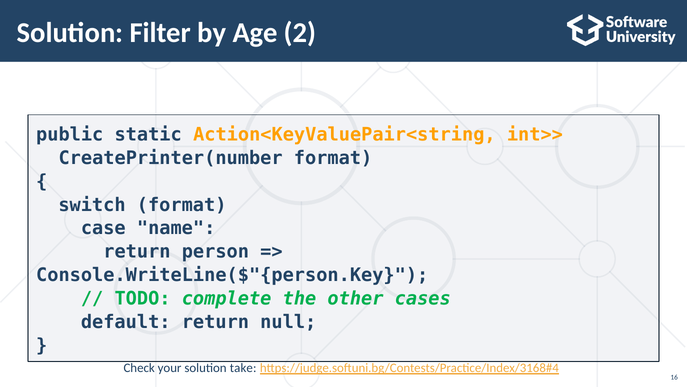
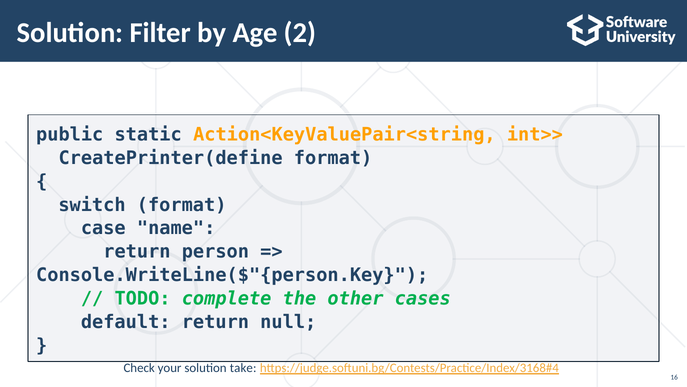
CreatePrinter(number: CreatePrinter(number -> CreatePrinter(define
